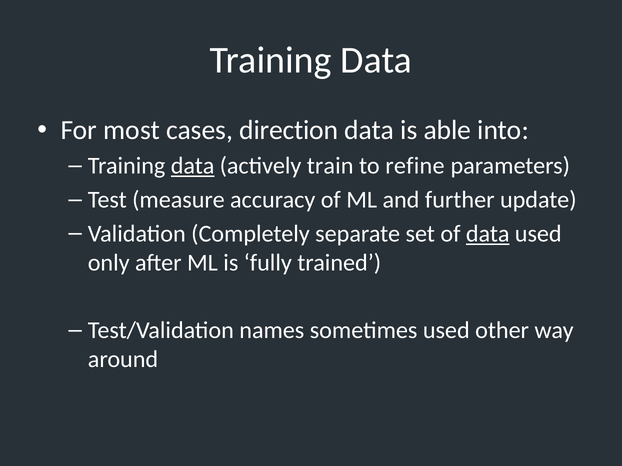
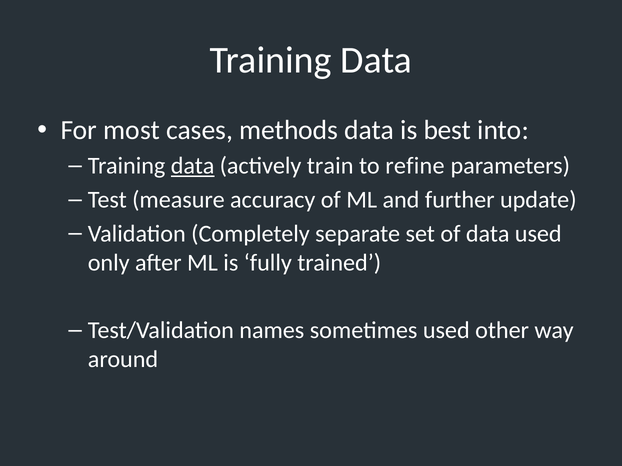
direction: direction -> methods
able: able -> best
data at (488, 234) underline: present -> none
